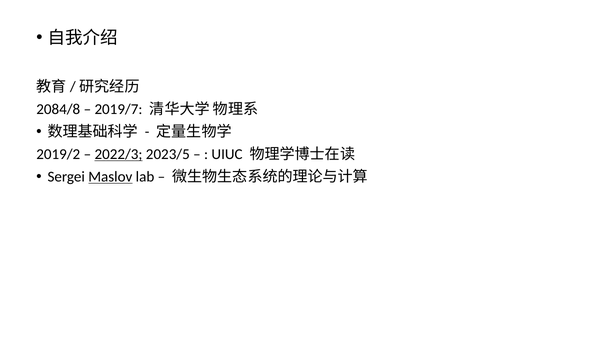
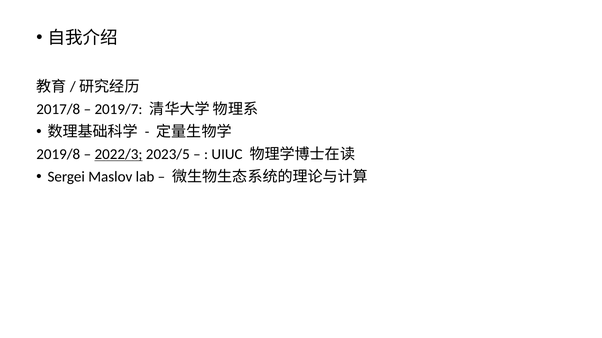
2084/8: 2084/8 -> 2017/8
2019/2: 2019/2 -> 2019/8
Maslov underline: present -> none
